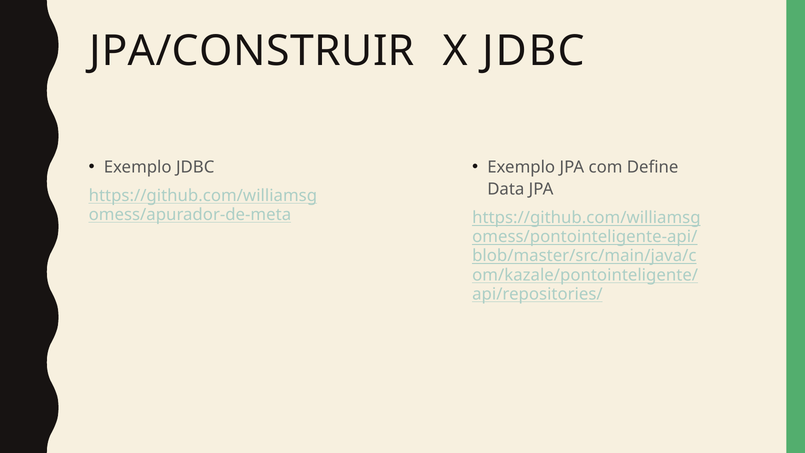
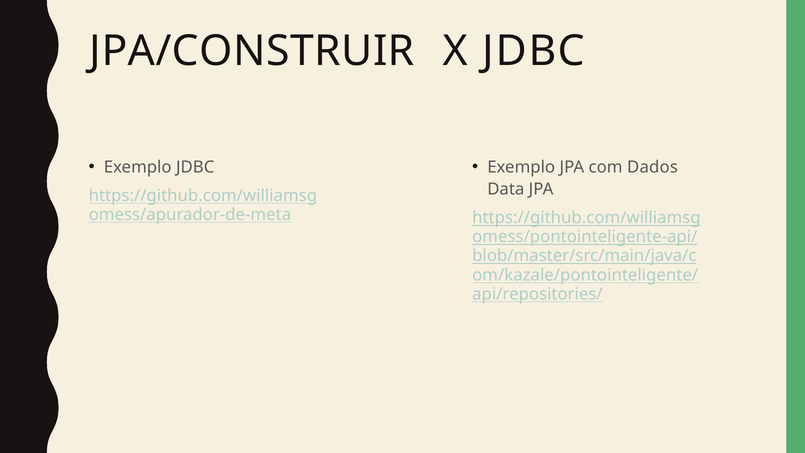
Define: Define -> Dados
